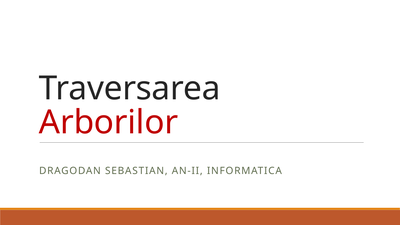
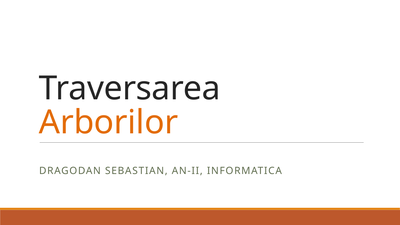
Arborilor colour: red -> orange
